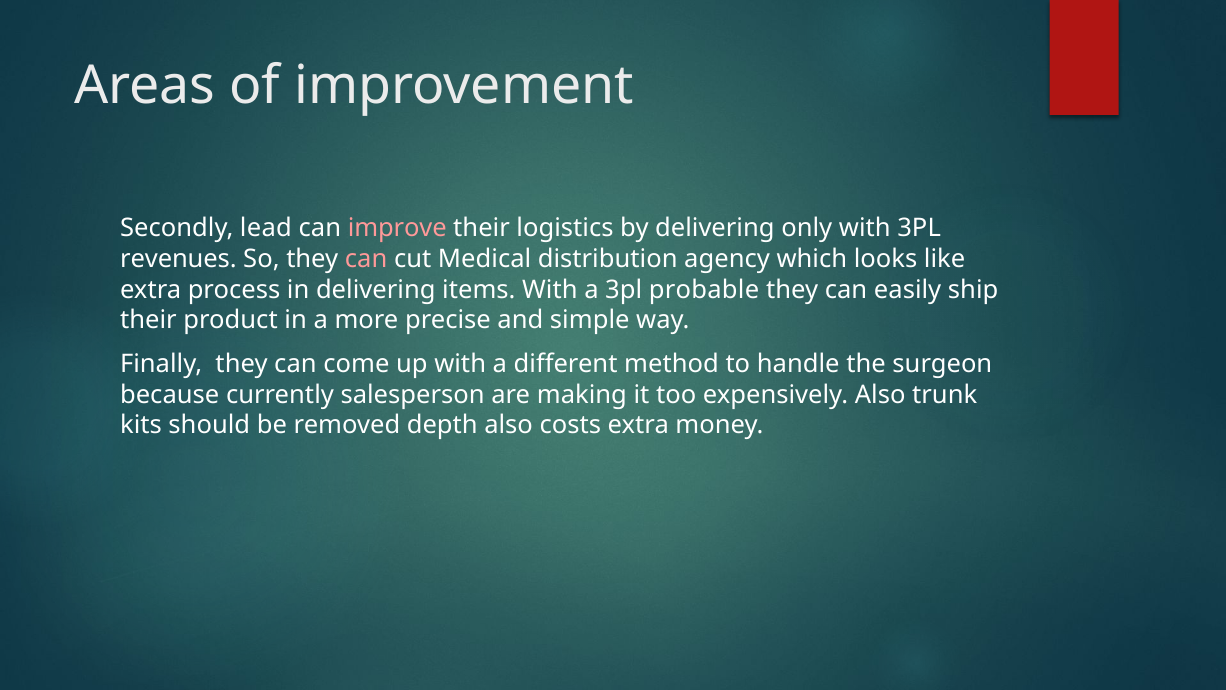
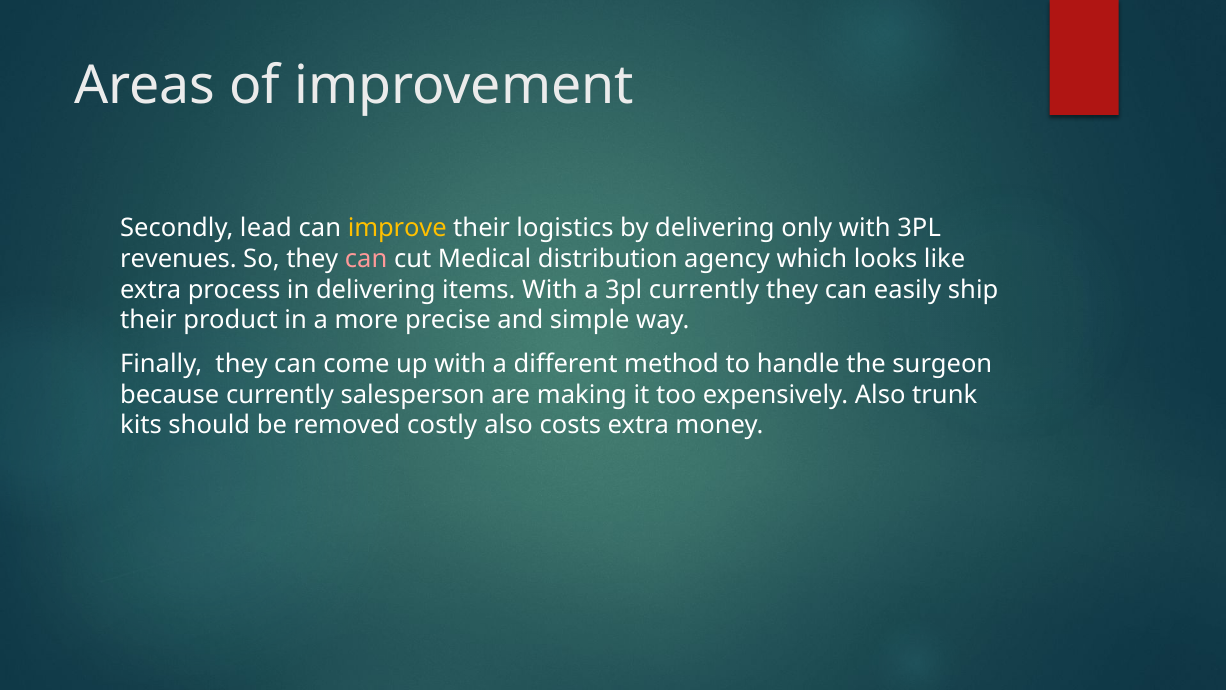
improve colour: pink -> yellow
3pl probable: probable -> currently
depth: depth -> costly
